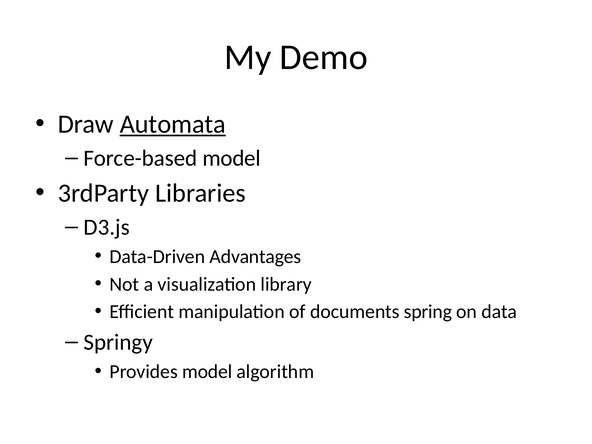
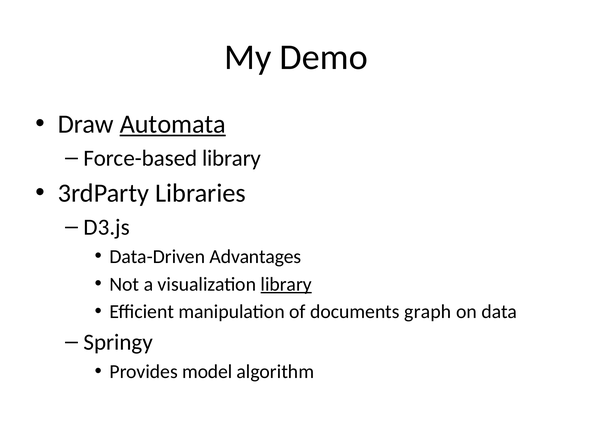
Force-based model: model -> library
library at (286, 284) underline: none -> present
spring: spring -> graph
